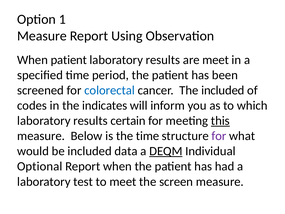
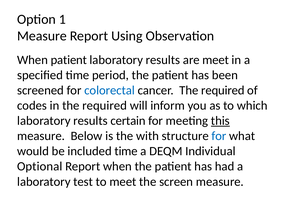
cancer The included: included -> required
in the indicates: indicates -> required
the time: time -> with
for at (219, 136) colour: purple -> blue
included data: data -> time
DEQM underline: present -> none
